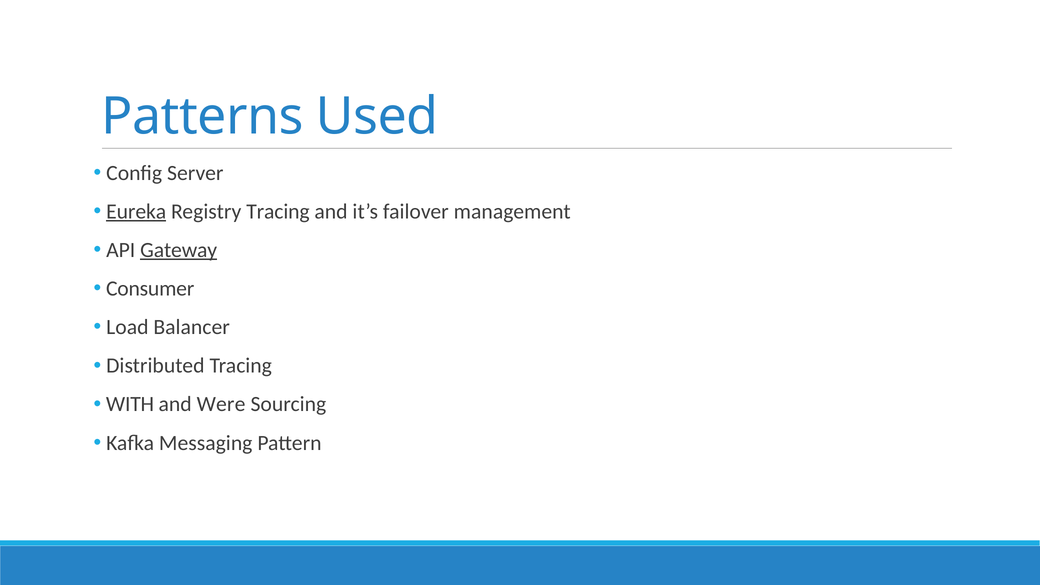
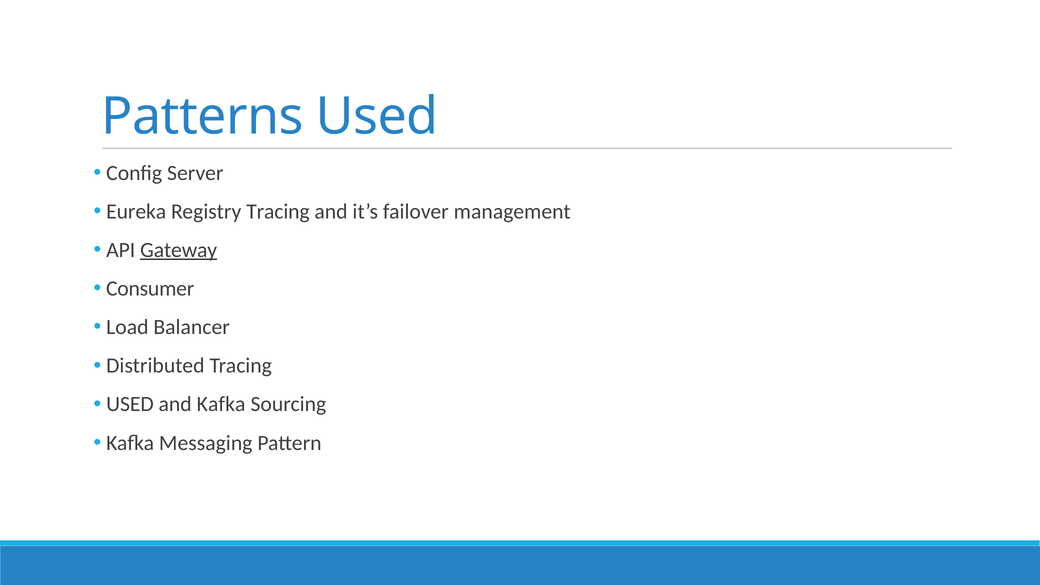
Eureka underline: present -> none
WITH at (130, 404): WITH -> USED
and Were: Were -> Kafka
